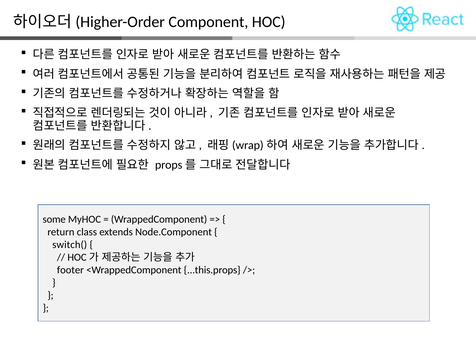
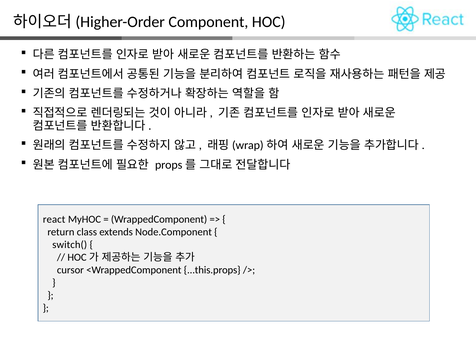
some: some -> react
footer: footer -> cursor
